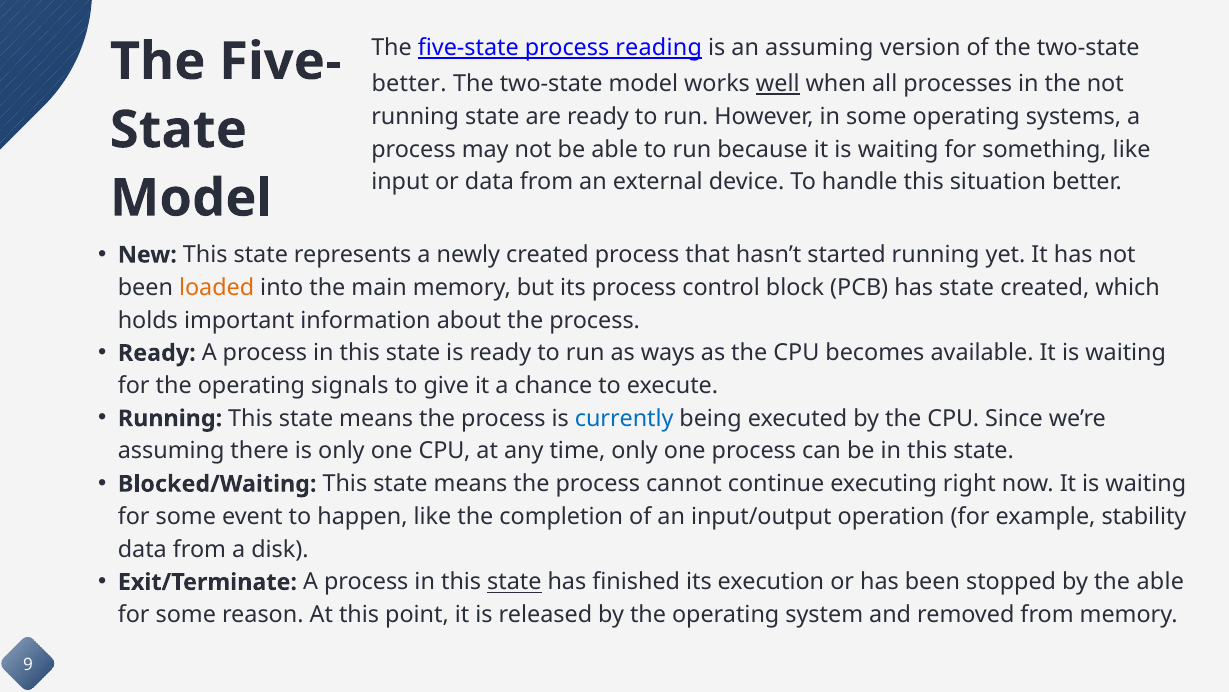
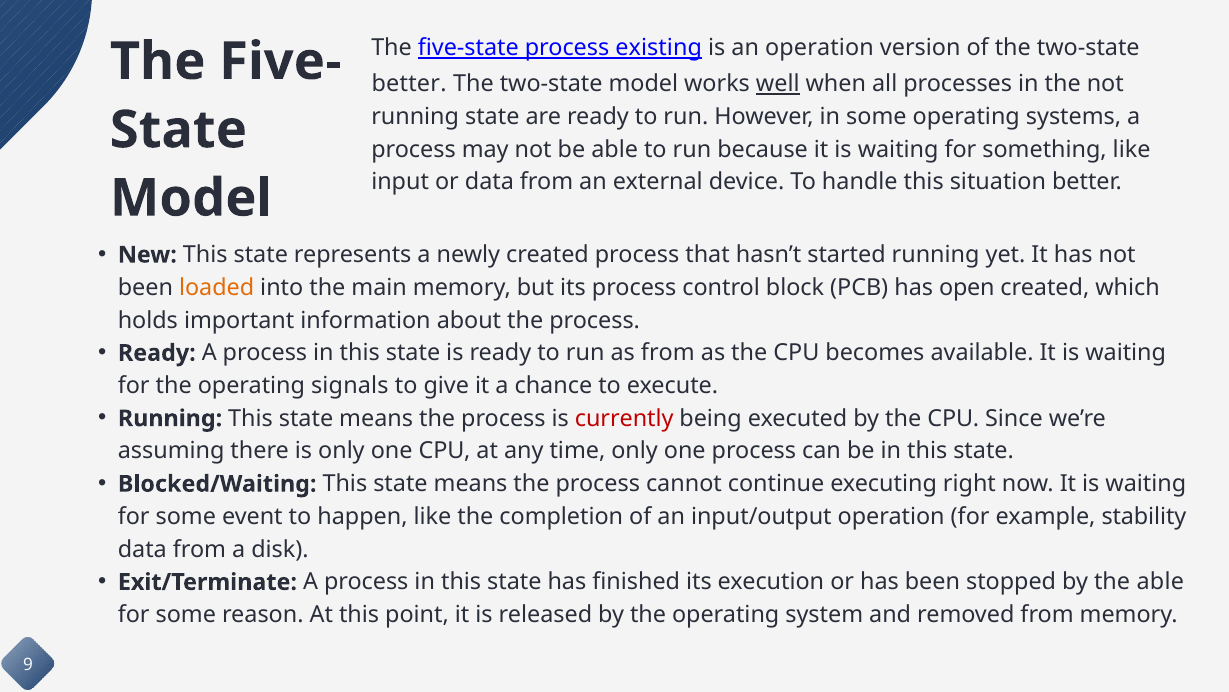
reading: reading -> existing
an assuming: assuming -> operation
has state: state -> open
as ways: ways -> from
currently colour: blue -> red
state at (514, 582) underline: present -> none
